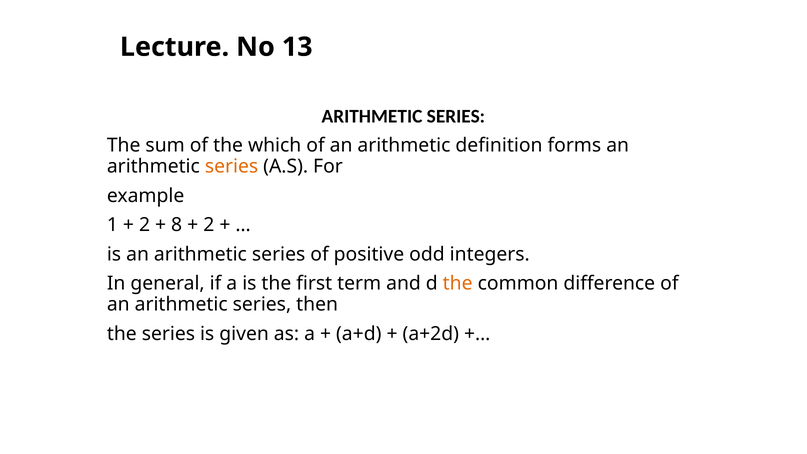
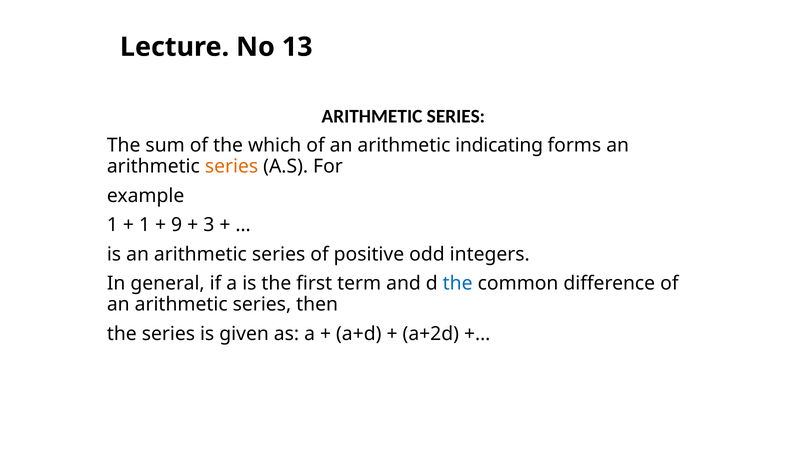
definition: definition -> indicating
2 at (145, 225): 2 -> 1
8: 8 -> 9
2 at (209, 225): 2 -> 3
the at (458, 284) colour: orange -> blue
